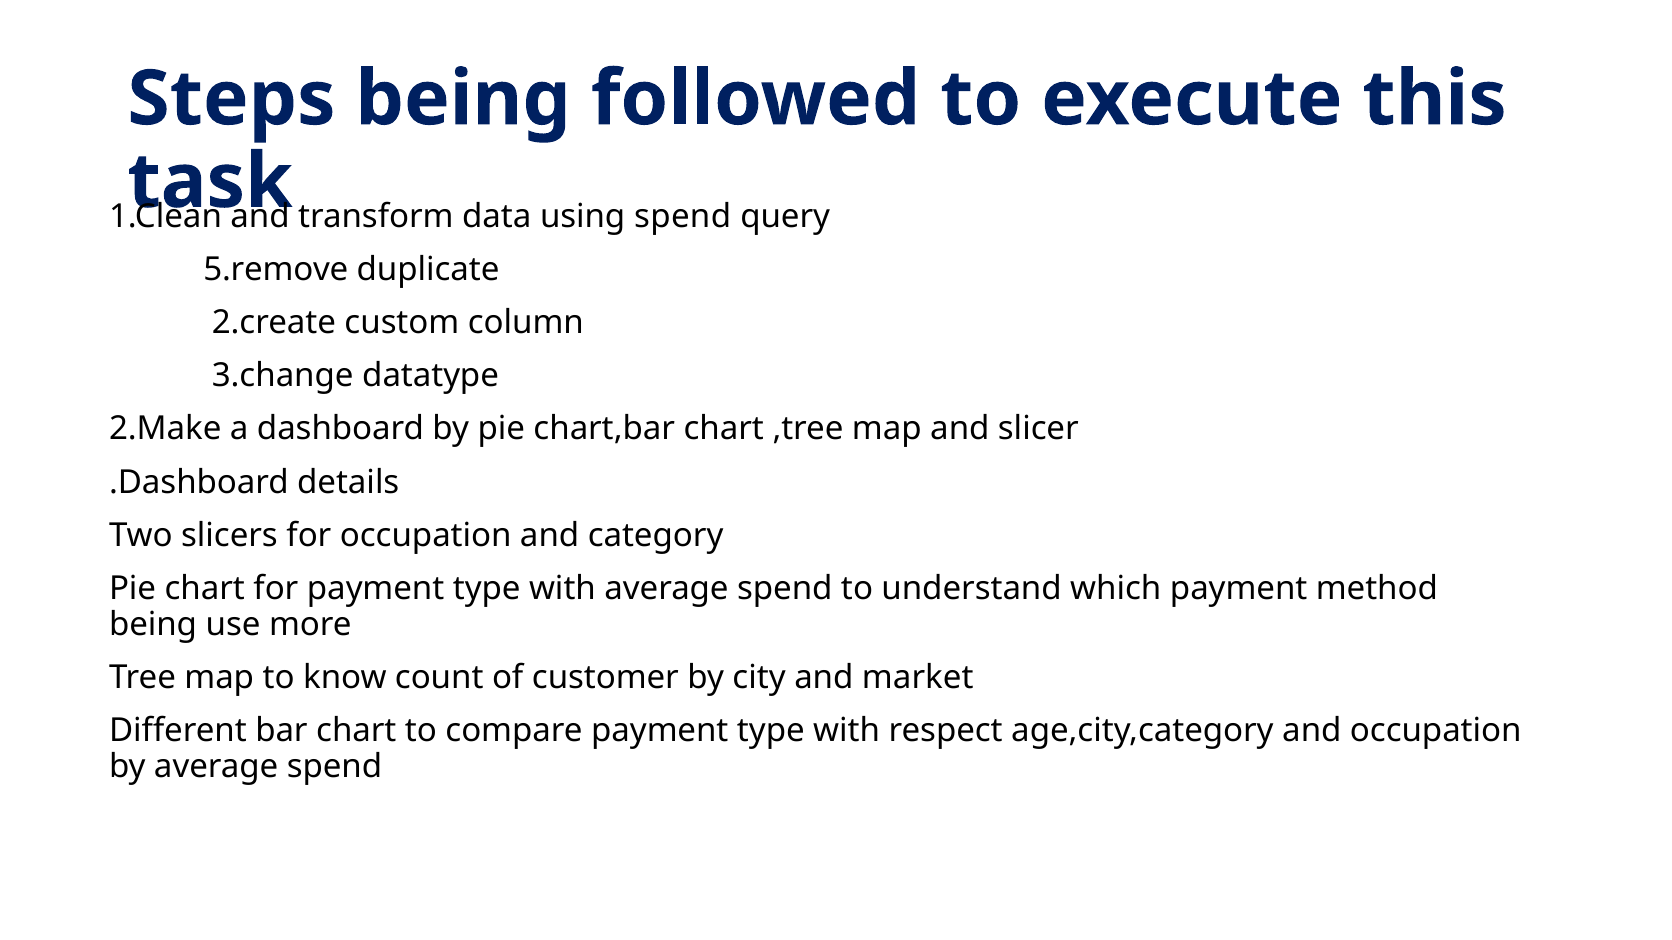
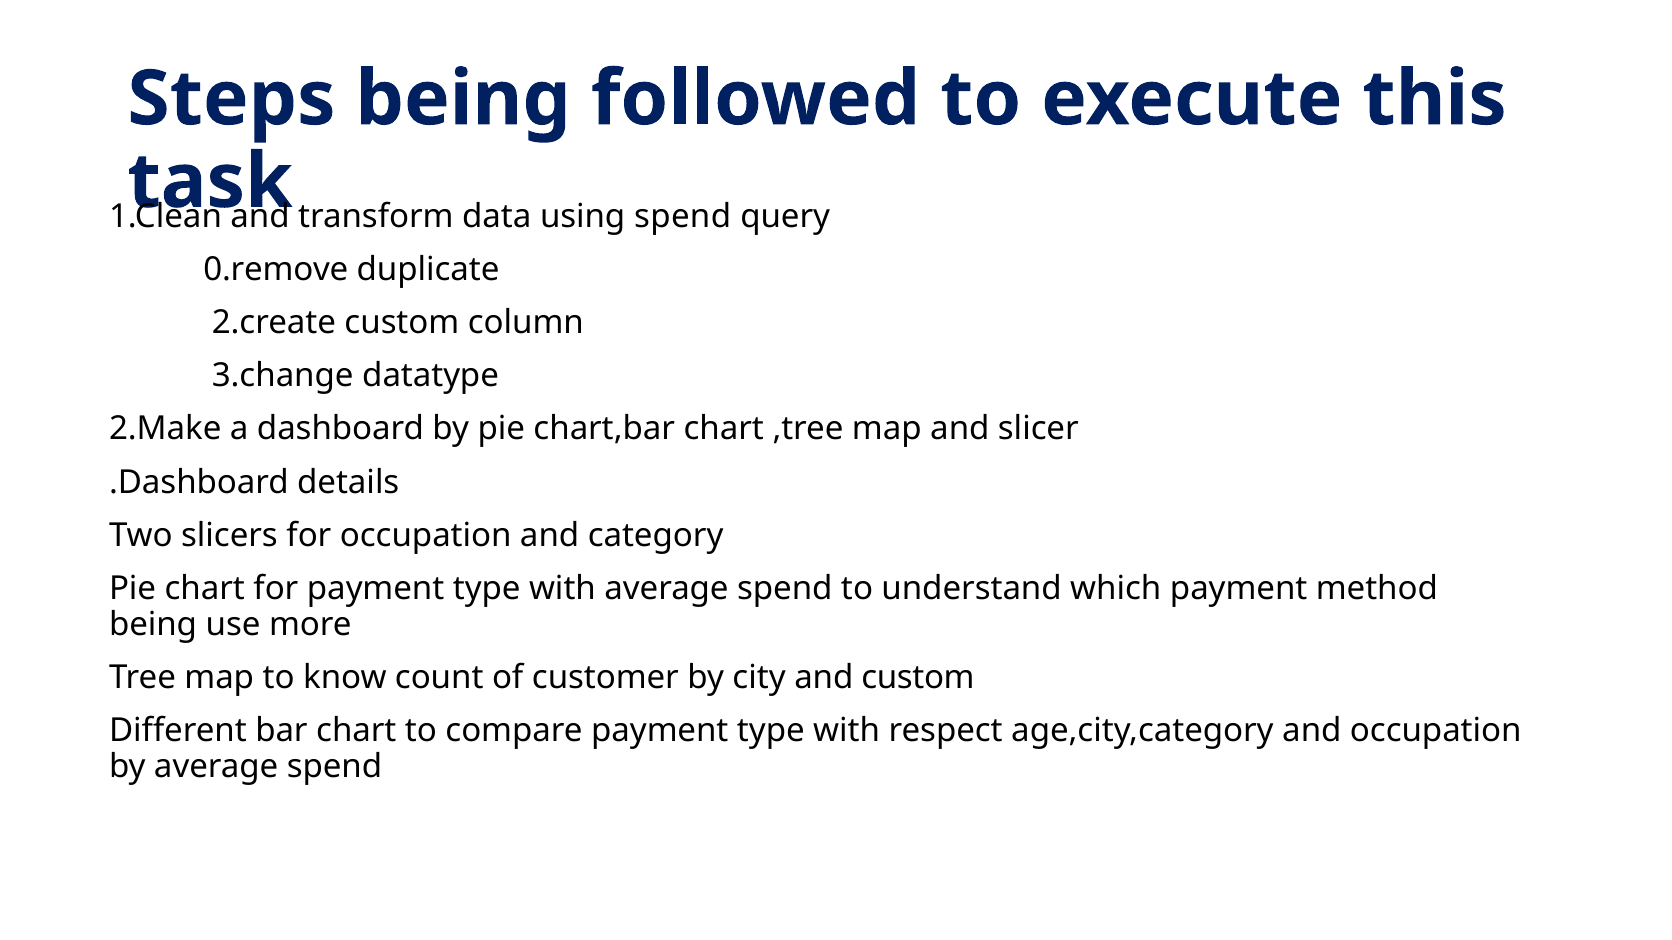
5.remove: 5.remove -> 0.remove
and market: market -> custom
